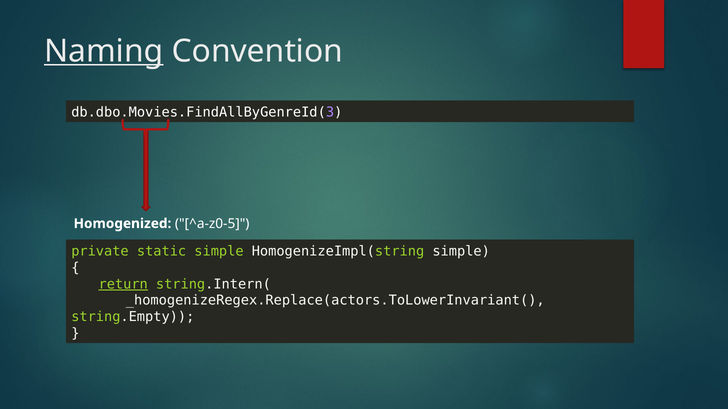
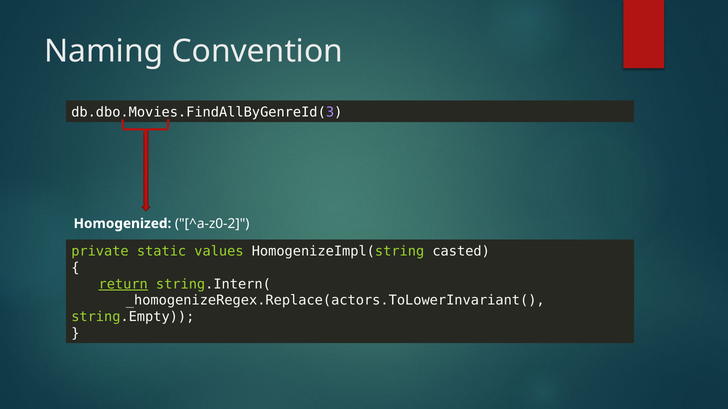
Naming underline: present -> none
^a-z0-5: ^a-z0-5 -> ^a-z0-2
static simple: simple -> values
HomogenizeImpl(string simple: simple -> casted
